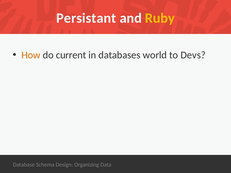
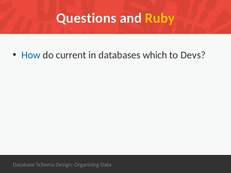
Persistant: Persistant -> Questions
How colour: orange -> blue
world: world -> which
